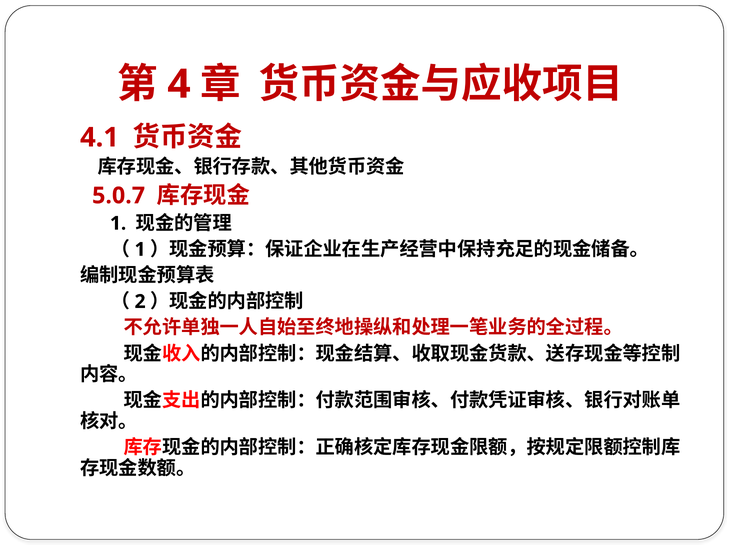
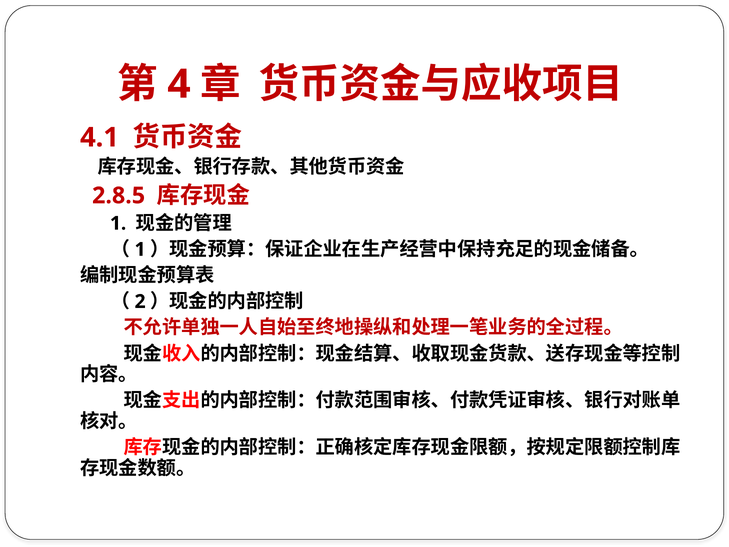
5.0.7: 5.0.7 -> 2.8.5
